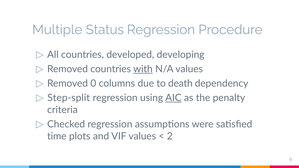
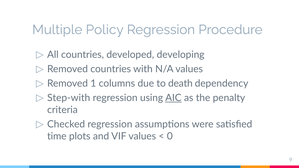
Status: Status -> Policy
with underline: present -> none
0: 0 -> 1
Step-split: Step-split -> Step-with
2: 2 -> 0
